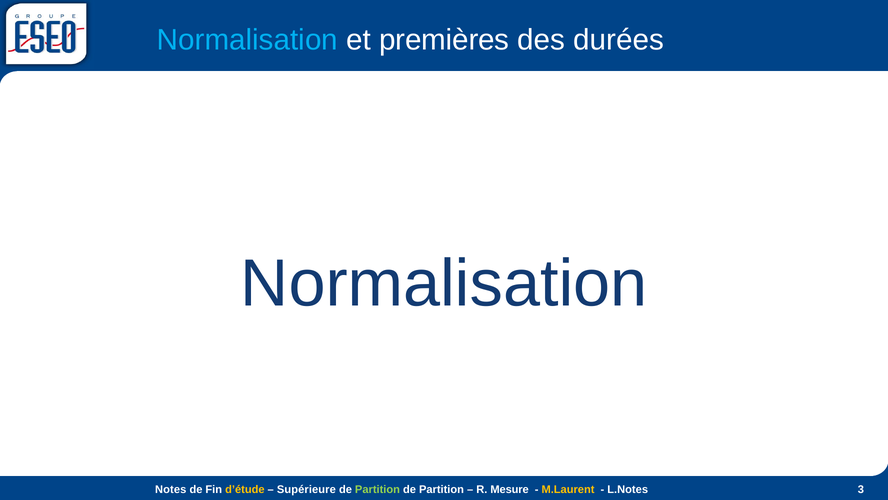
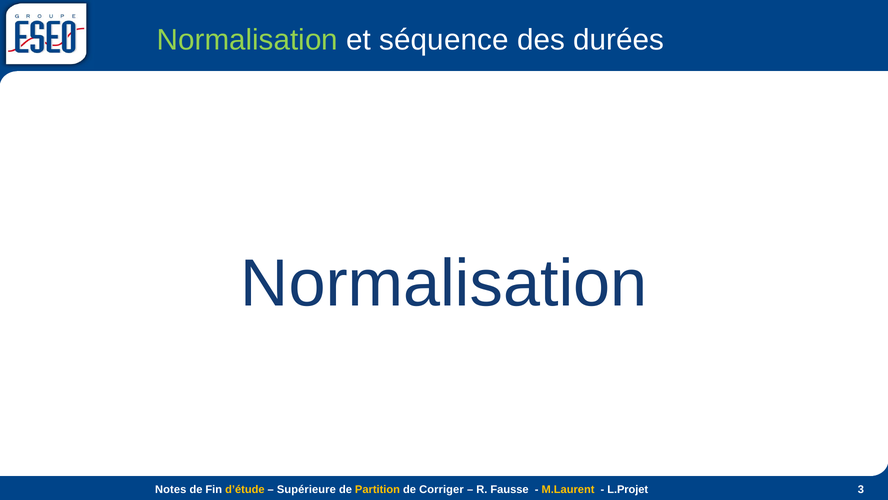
Normalisation at (247, 40) colour: light blue -> light green
premières: premières -> séquence
Partition at (377, 489) colour: light green -> yellow
Partition at (441, 489): Partition -> Corriger
Mesure: Mesure -> Fausse
L.Notes: L.Notes -> L.Projet
